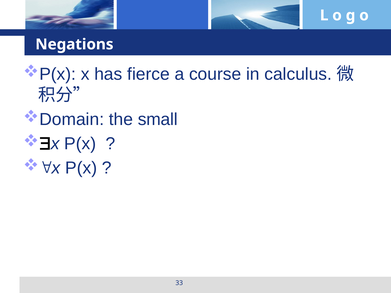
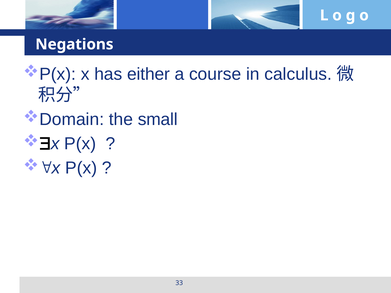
fierce: fierce -> either
